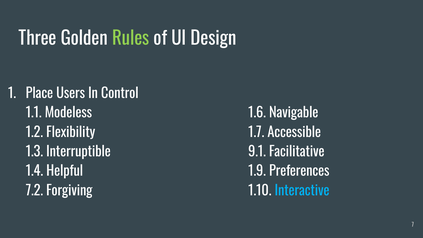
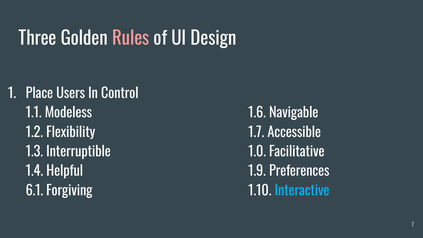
Rules colour: light green -> pink
9.1: 9.1 -> 1.0
7.2: 7.2 -> 6.1
